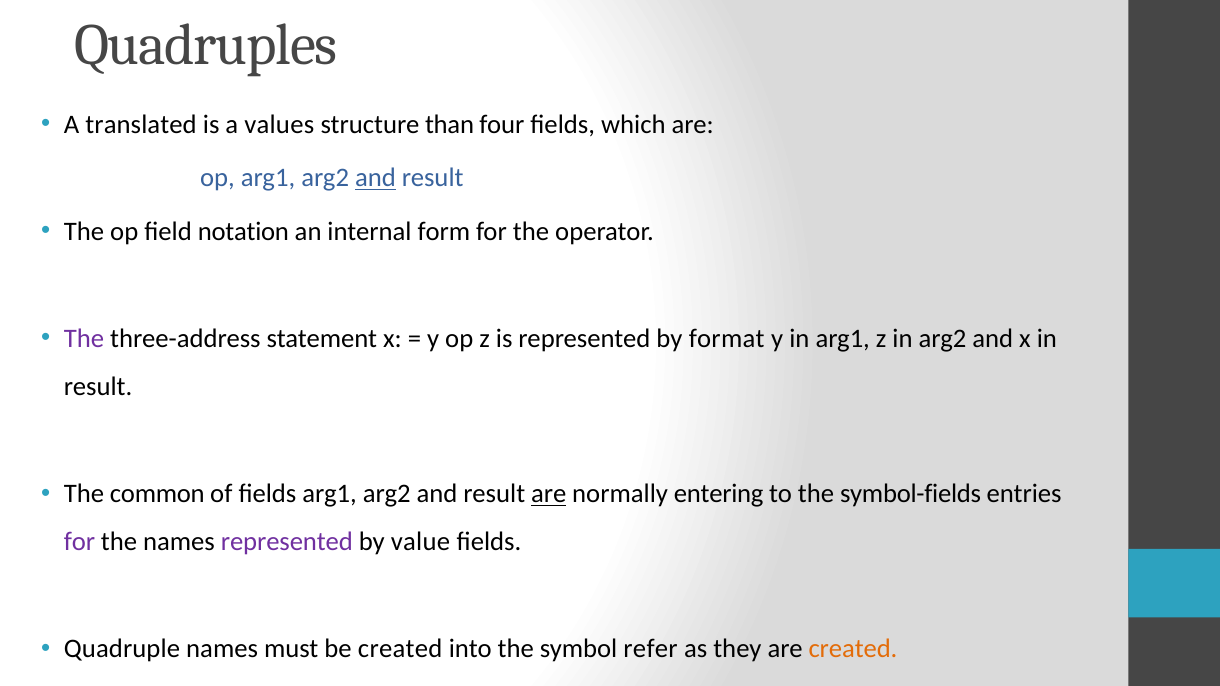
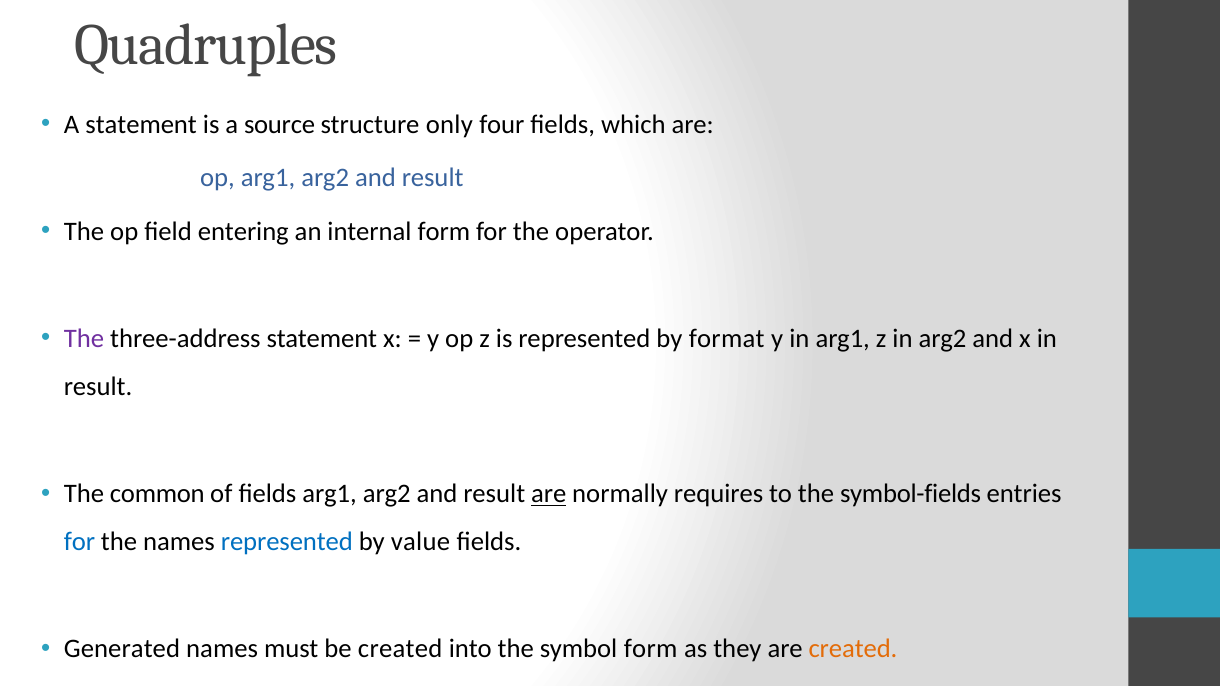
A translated: translated -> statement
values: values -> source
than: than -> only
and at (375, 178) underline: present -> none
notation: notation -> entering
entering: entering -> requires
for at (80, 542) colour: purple -> blue
represented at (287, 542) colour: purple -> blue
Quadruple: Quadruple -> Generated
symbol refer: refer -> form
